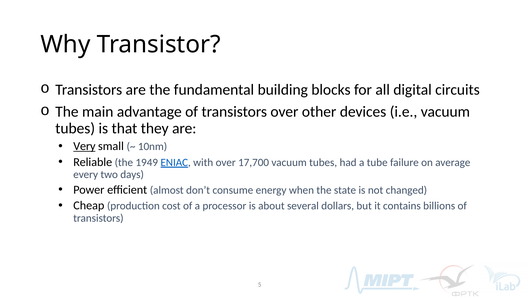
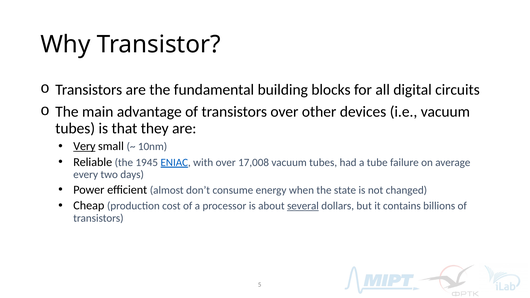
1949: 1949 -> 1945
17,700: 17,700 -> 17,008
several underline: none -> present
